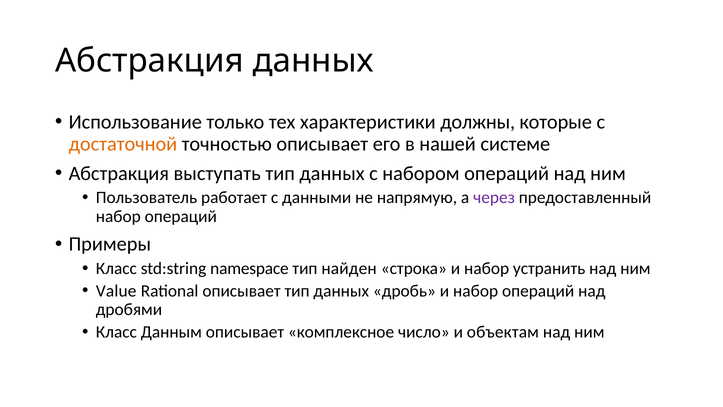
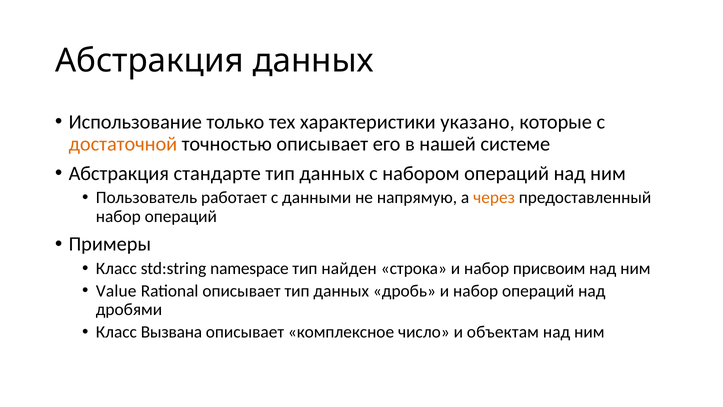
должны: должны -> указано
выступать: выступать -> стандарте
через colour: purple -> orange
устранить: устранить -> присвоим
Данным: Данным -> Вызвана
